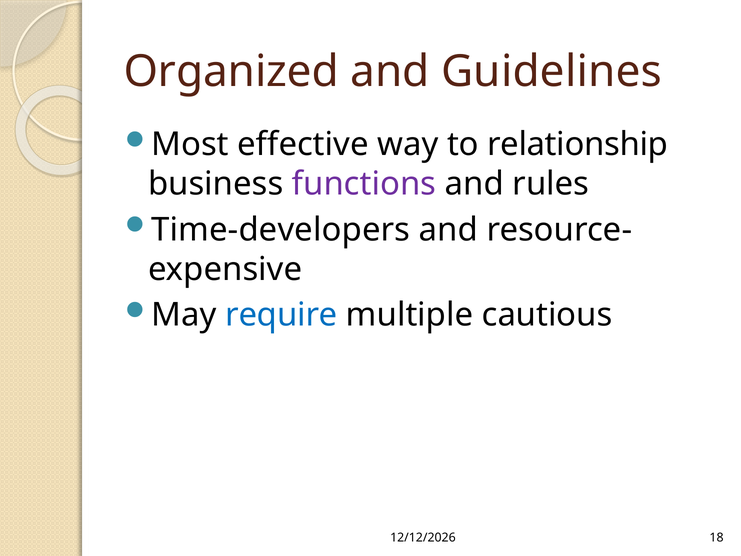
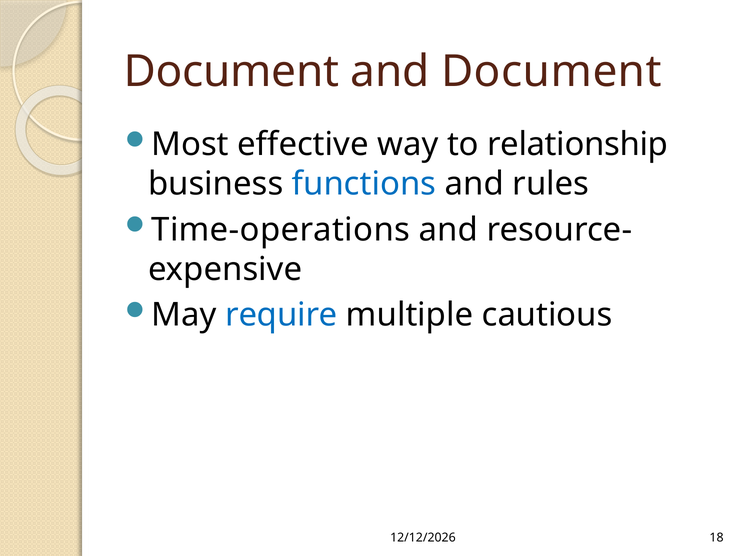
Organized at (231, 72): Organized -> Document
and Guidelines: Guidelines -> Document
functions colour: purple -> blue
Time-developers: Time-developers -> Time-operations
